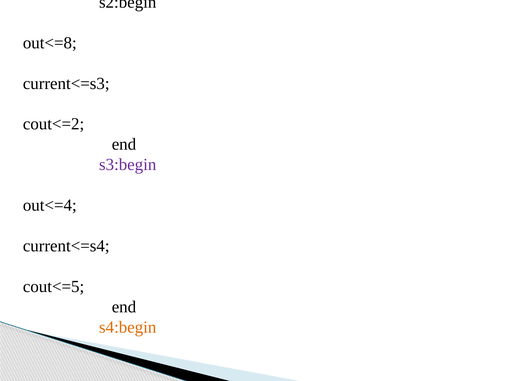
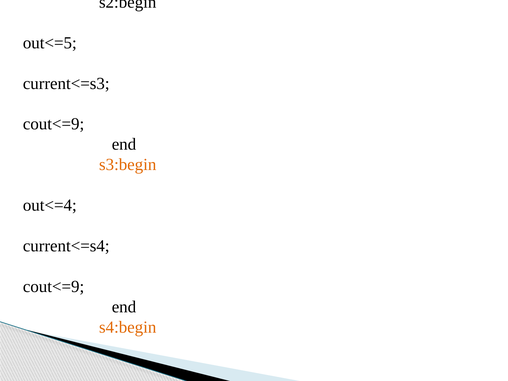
out<=8: out<=8 -> out<=5
cout<=2 at (54, 124): cout<=2 -> cout<=9
s3:begin colour: purple -> orange
cout<=5 at (54, 287): cout<=5 -> cout<=9
